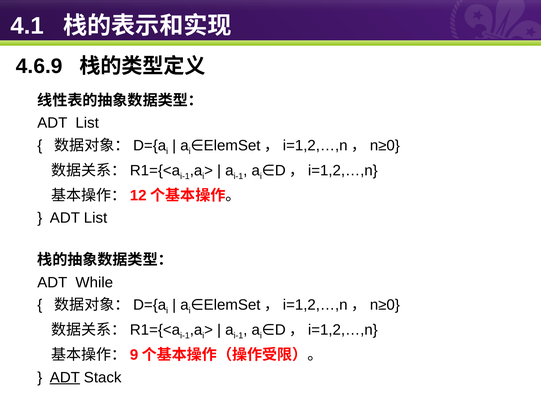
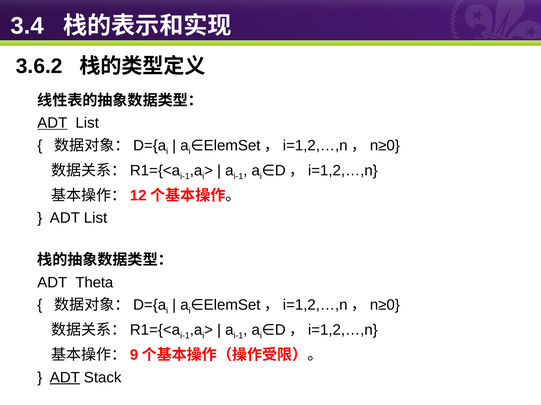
4.1: 4.1 -> 3.4
4.6.9: 4.6.9 -> 3.6.2
ADT at (52, 123) underline: none -> present
While: While -> Theta
